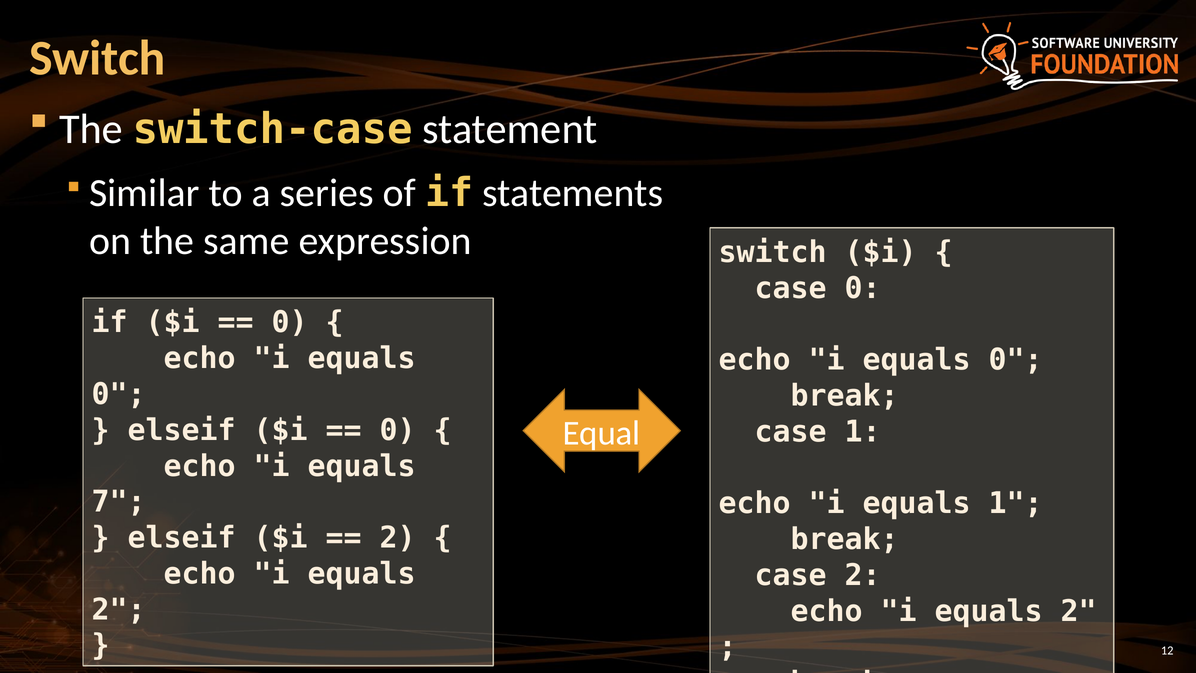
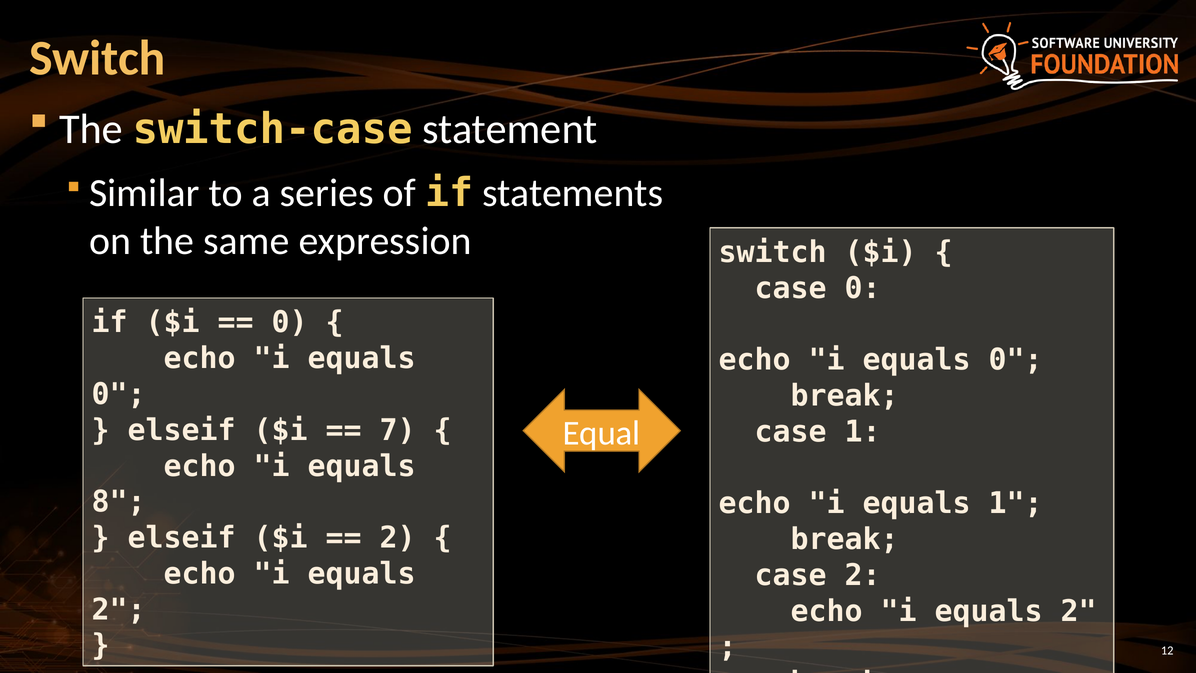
0 at (398, 430): 0 -> 7
7: 7 -> 8
